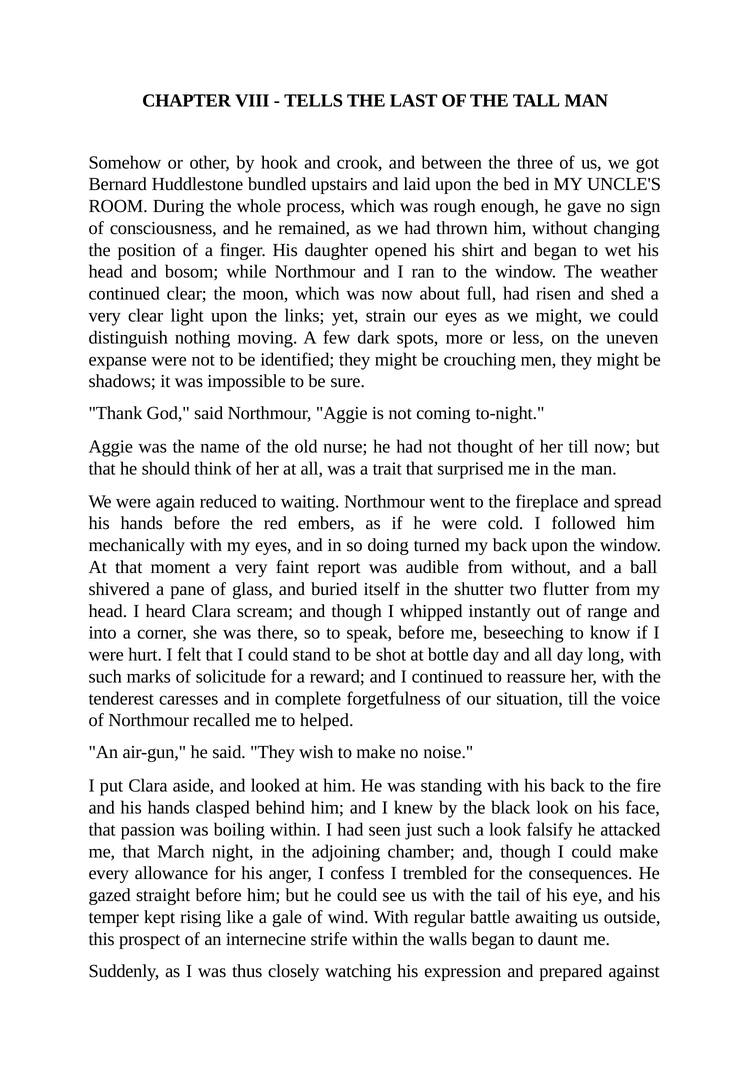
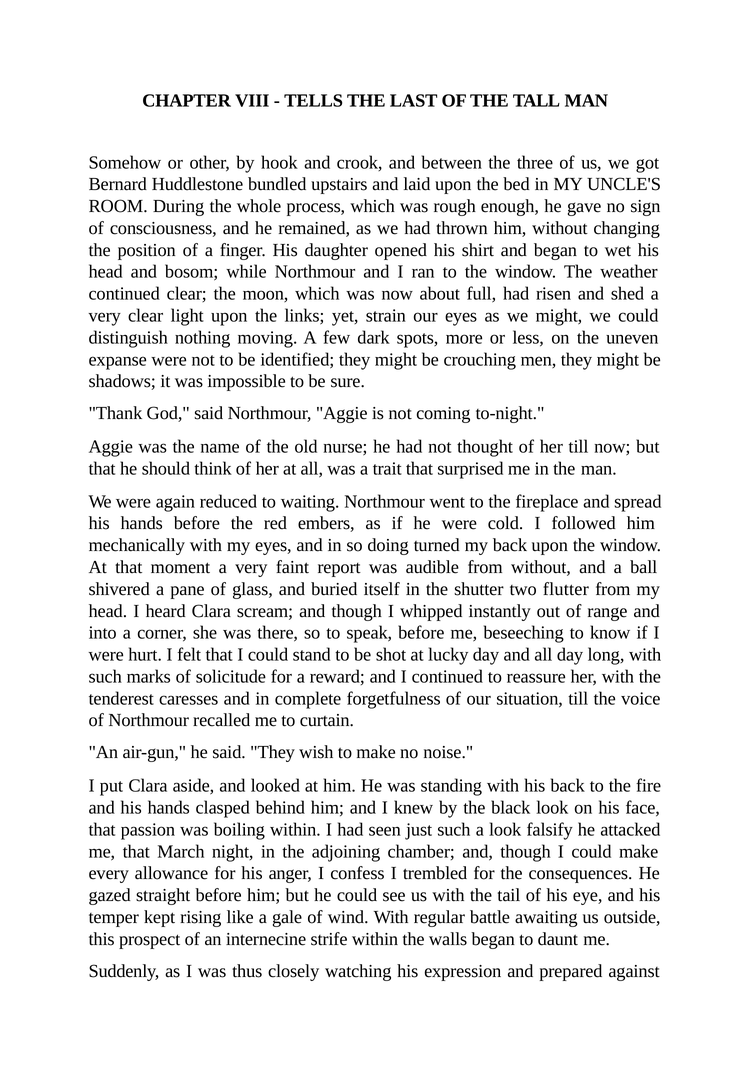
bottle: bottle -> lucky
helped: helped -> curtain
